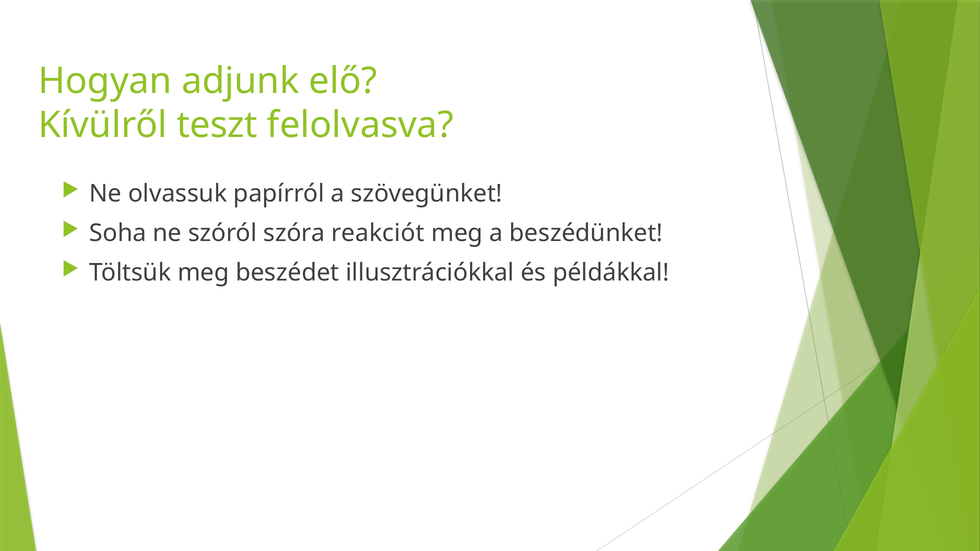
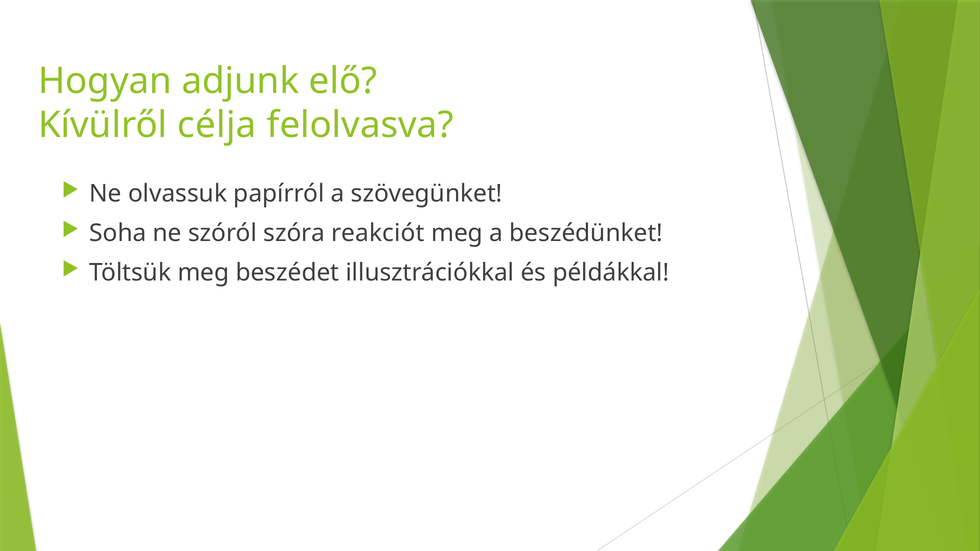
teszt: teszt -> célja
